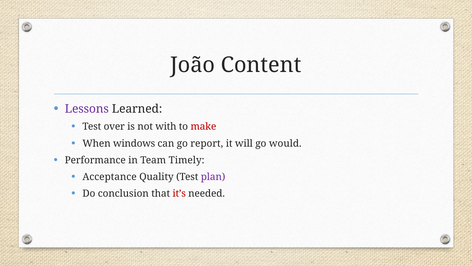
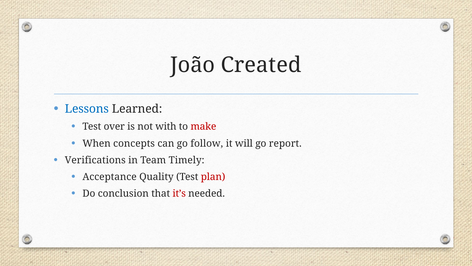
Content: Content -> Created
Lessons colour: purple -> blue
windows: windows -> concepts
report: report -> follow
would: would -> report
Performance: Performance -> Verifications
plan colour: purple -> red
